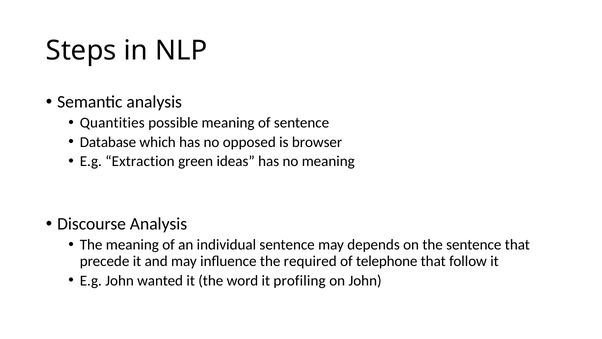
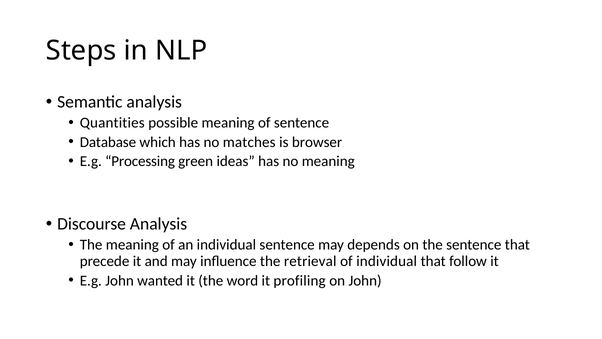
opposed: opposed -> matches
Extraction: Extraction -> Processing
required: required -> retrieval
of telephone: telephone -> individual
